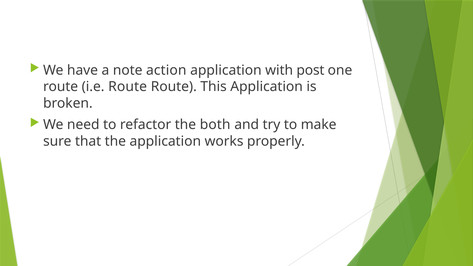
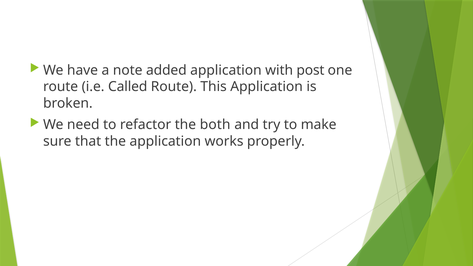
action: action -> added
i.e Route: Route -> Called
